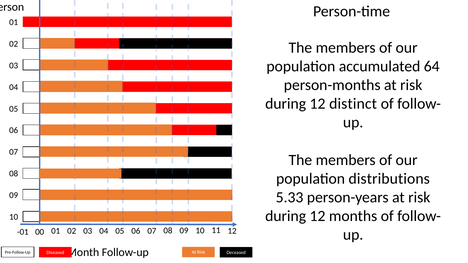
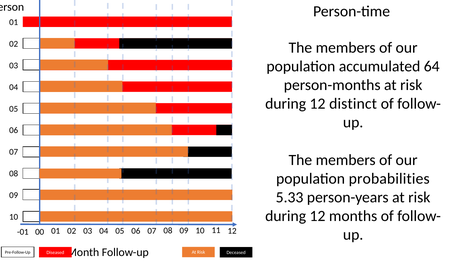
distributions: distributions -> probabilities
